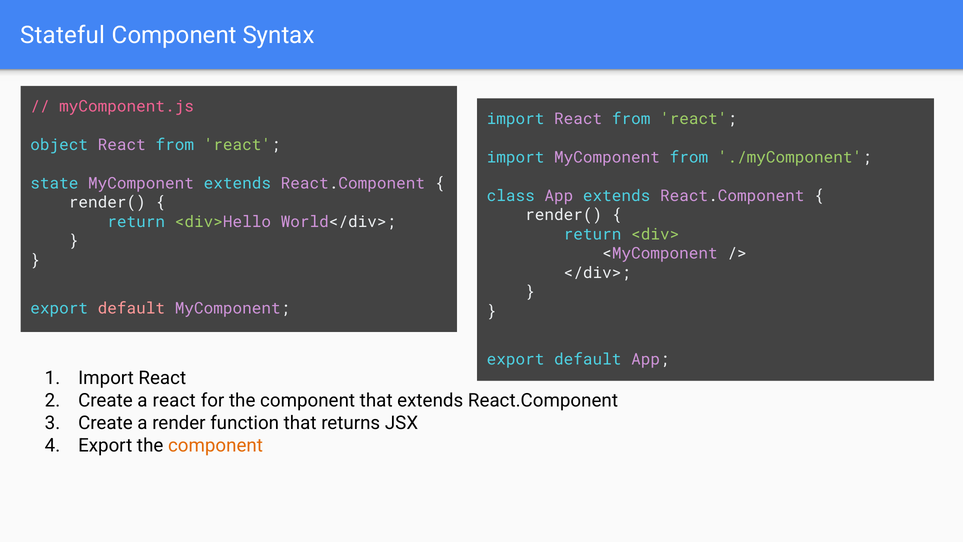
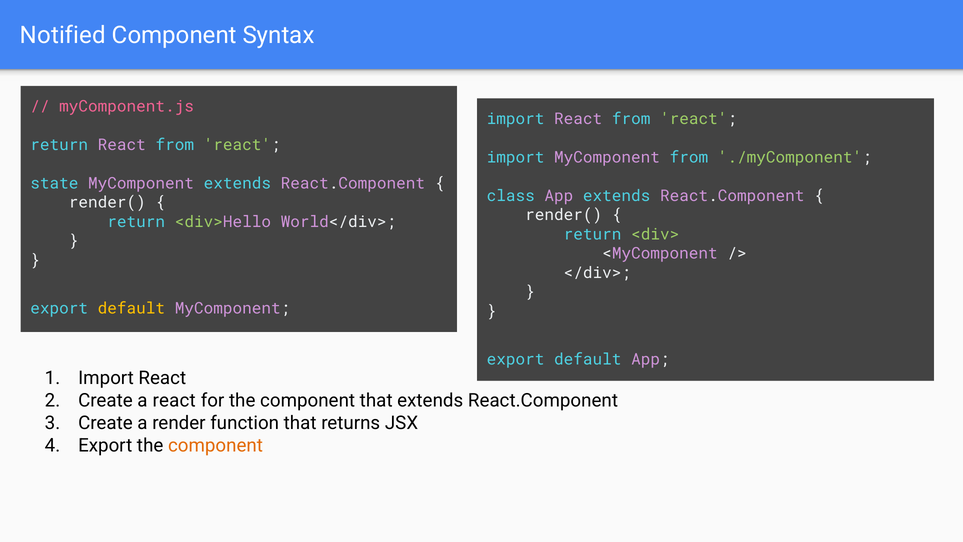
Stateful: Stateful -> Notified
object at (59, 145): object -> return
default at (131, 308) colour: pink -> yellow
